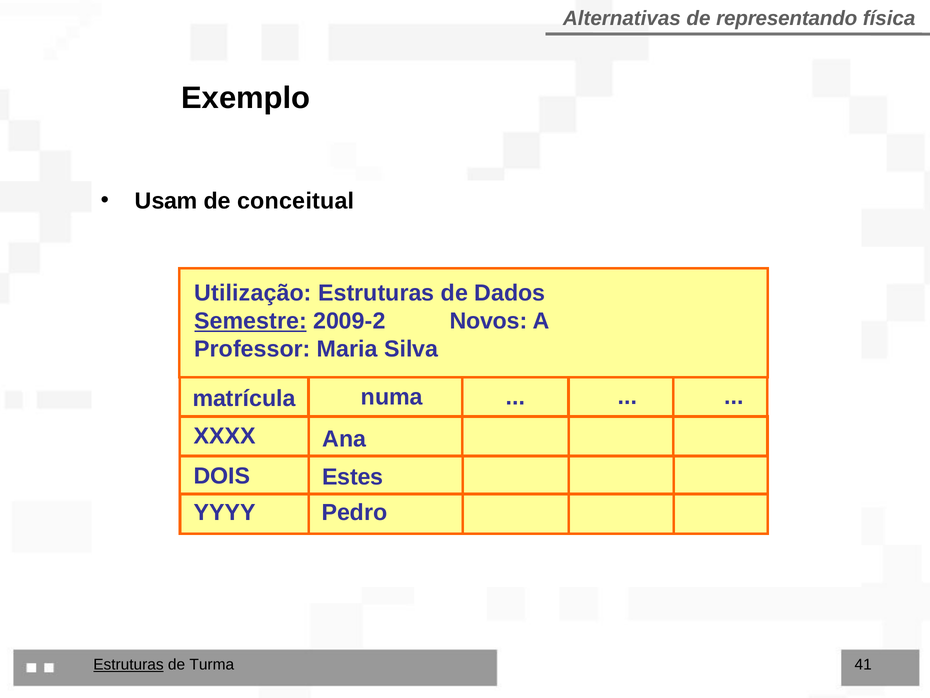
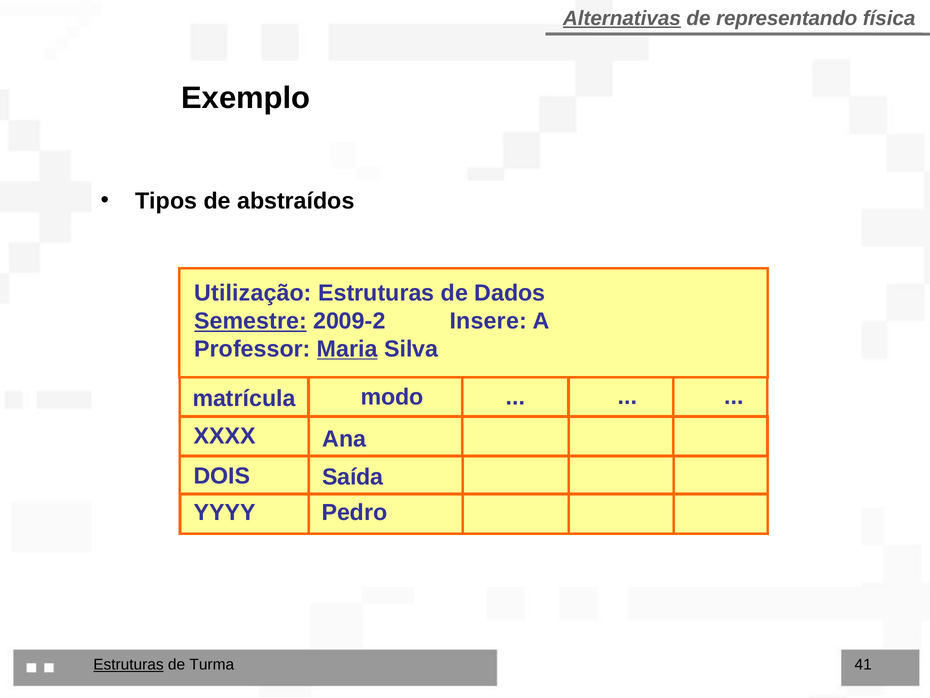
Alternativas underline: none -> present
Usam: Usam -> Tipos
conceitual: conceitual -> abstraídos
Novos: Novos -> Insere
Maria underline: none -> present
numa: numa -> modo
Estes: Estes -> Saída
